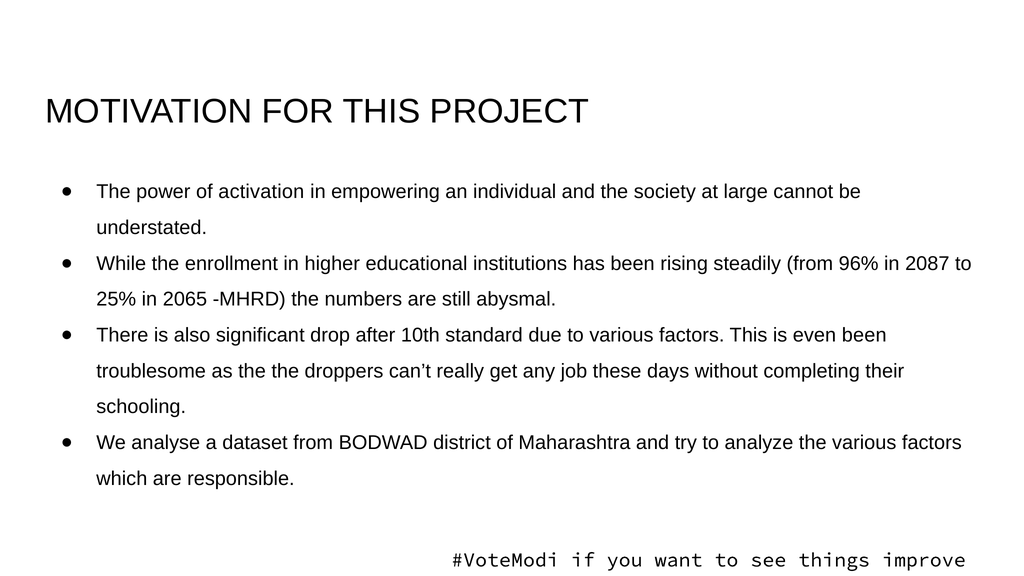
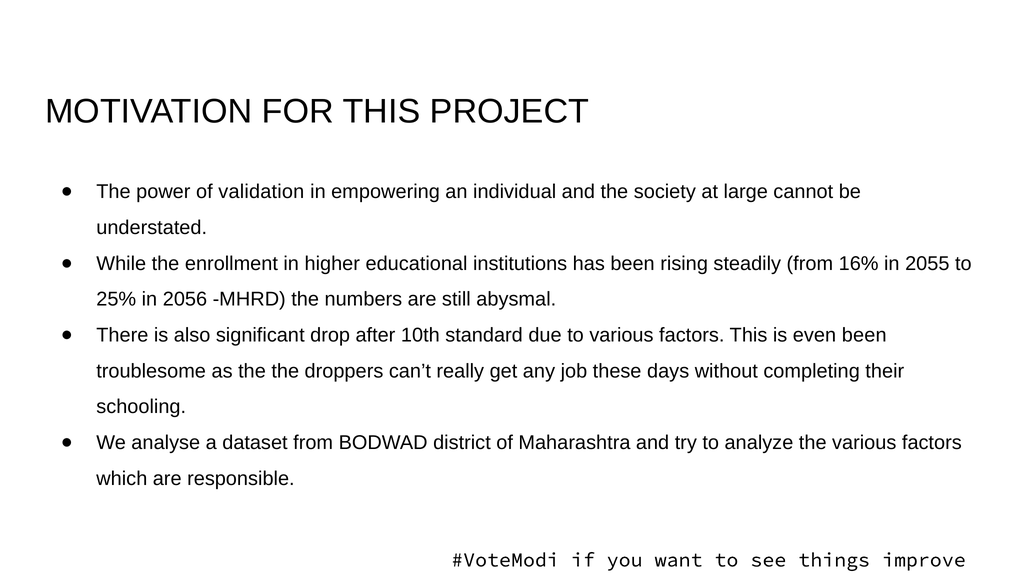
activation: activation -> validation
96%: 96% -> 16%
2087: 2087 -> 2055
2065: 2065 -> 2056
